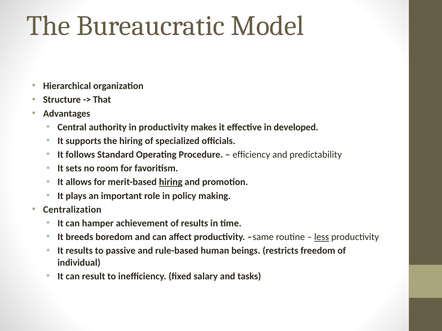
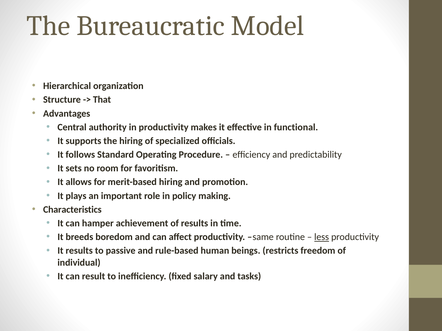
developed: developed -> functional
hiring at (171, 182) underline: present -> none
Centralization: Centralization -> Characteristics
